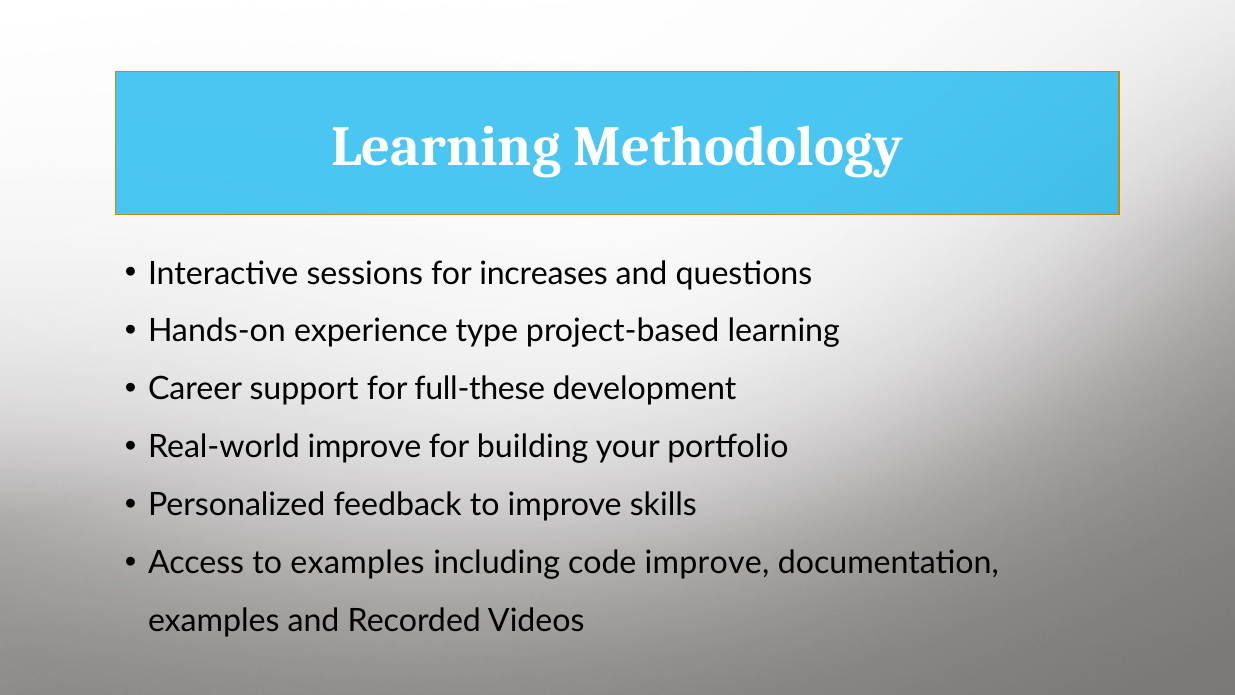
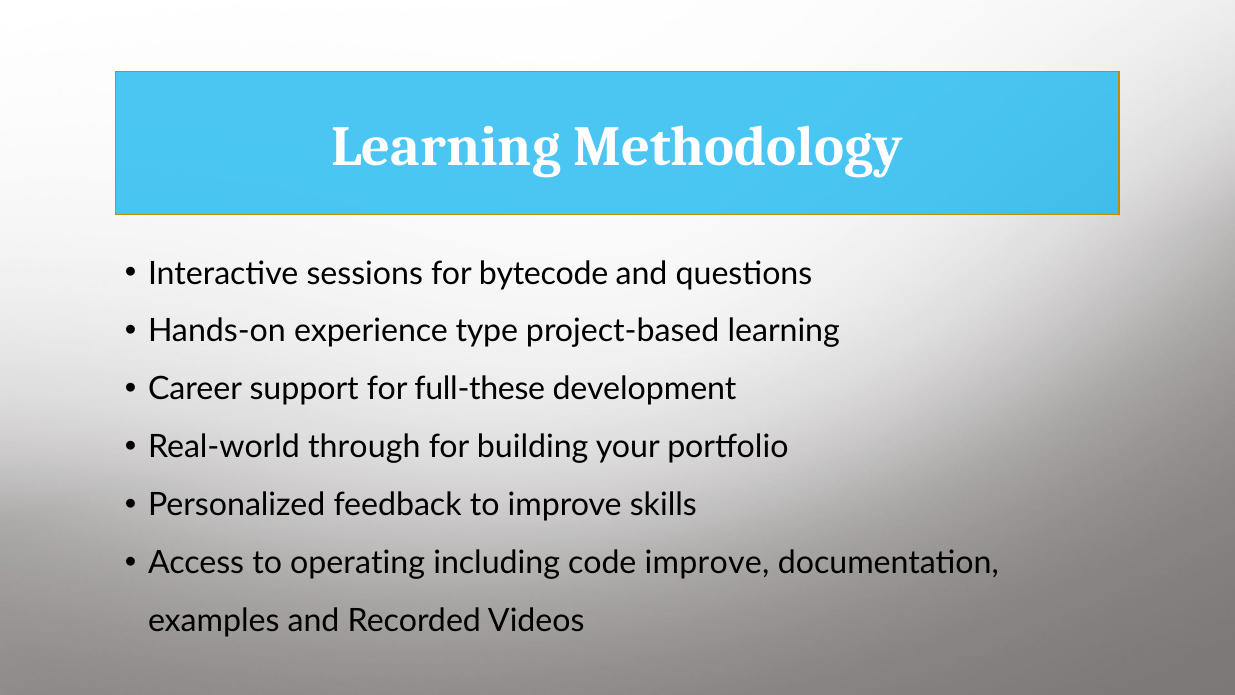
increases: increases -> bytecode
Real-world improve: improve -> through
to examples: examples -> operating
